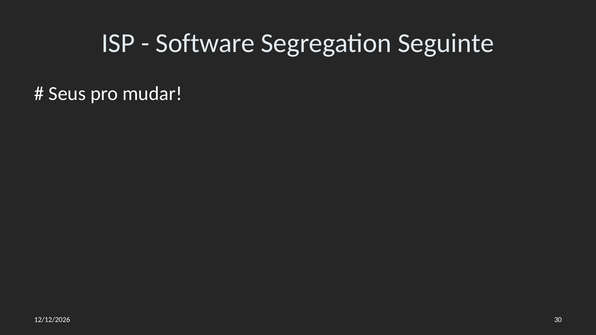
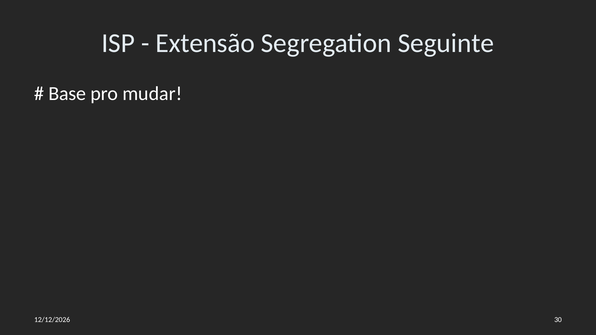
Software: Software -> Extensão
Seus: Seus -> Base
